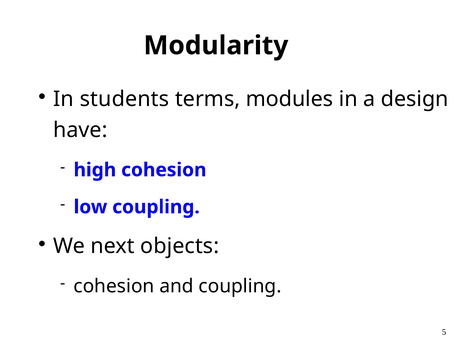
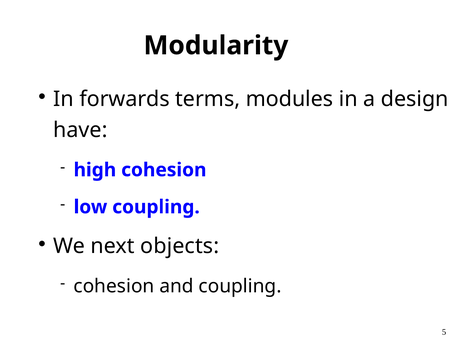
students: students -> forwards
